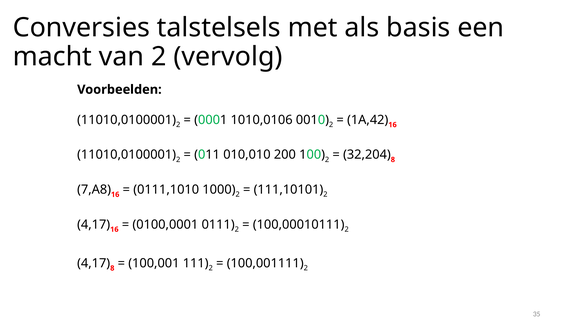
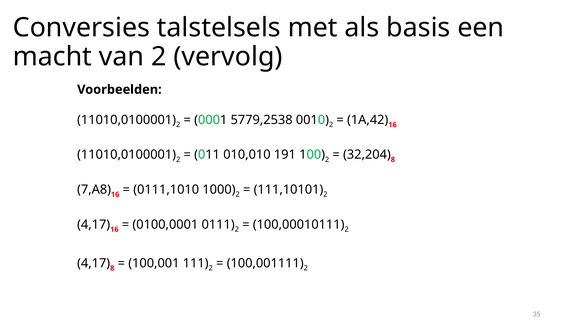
1010,0106: 1010,0106 -> 5779,2538
200: 200 -> 191
